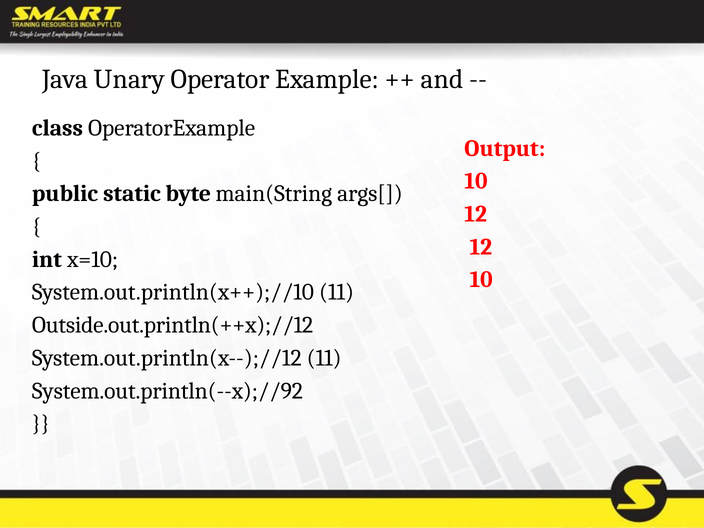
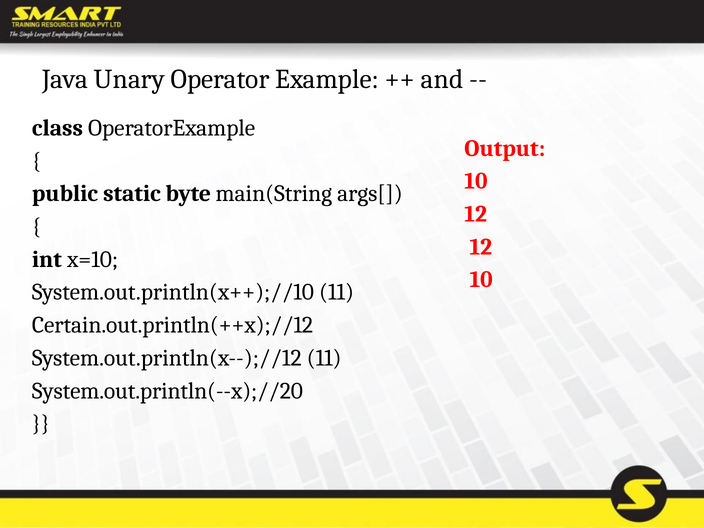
Outside.out.println(++x);//12: Outside.out.println(++x);//12 -> Certain.out.println(++x);//12
System.out.println(--x);//92: System.out.println(--x);//92 -> System.out.println(--x);//20
